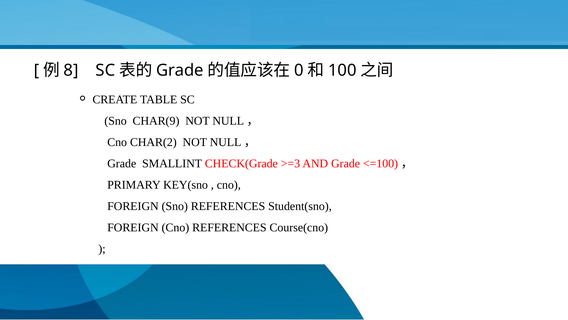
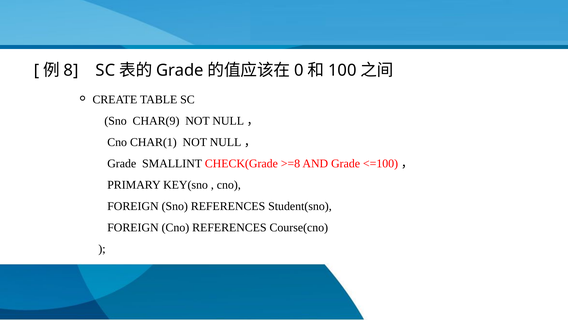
CHAR(2: CHAR(2 -> CHAR(1
>=3: >=3 -> >=8
